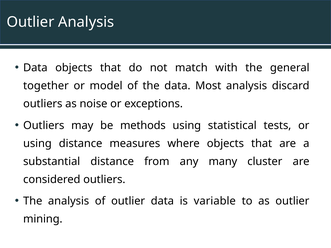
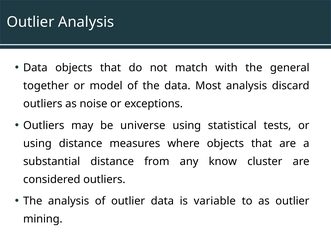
methods: methods -> universe
many: many -> know
